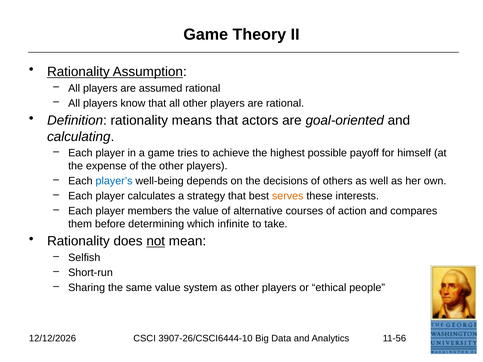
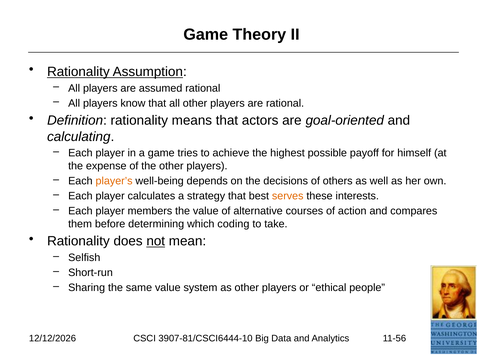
player’s colour: blue -> orange
infinite: infinite -> coding
3907-26/CSCI6444-10: 3907-26/CSCI6444-10 -> 3907-81/CSCI6444-10
